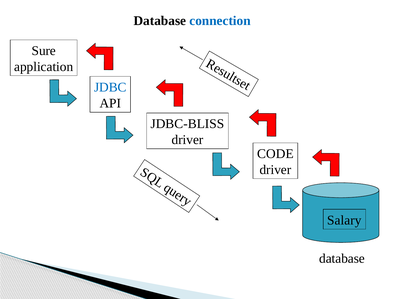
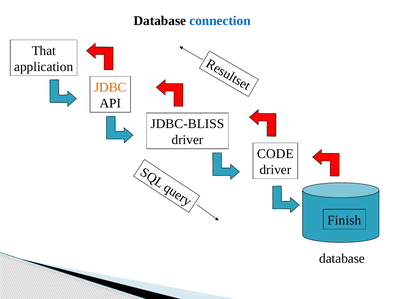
Sure: Sure -> That
JDBC colour: blue -> orange
Salary: Salary -> Finish
